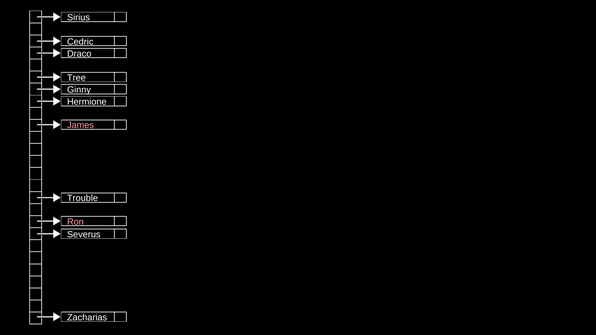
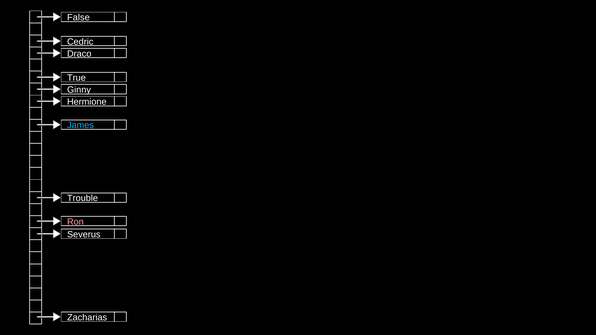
Sirius: Sirius -> False
Tree: Tree -> True
James colour: pink -> light blue
